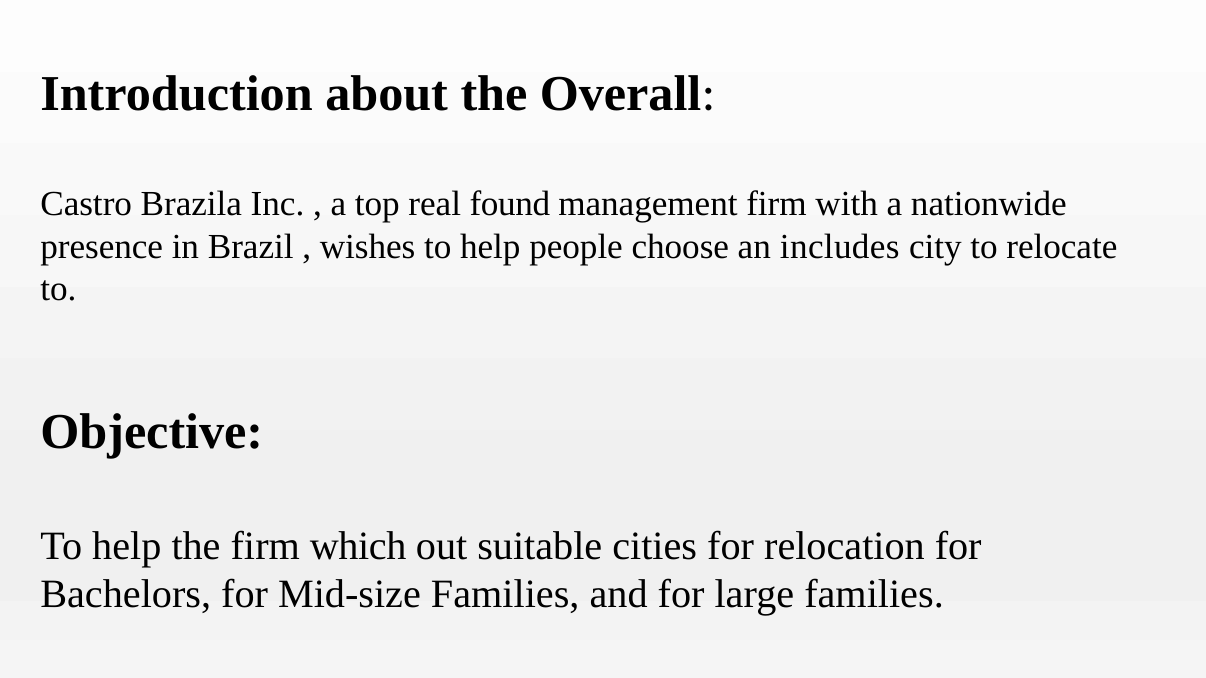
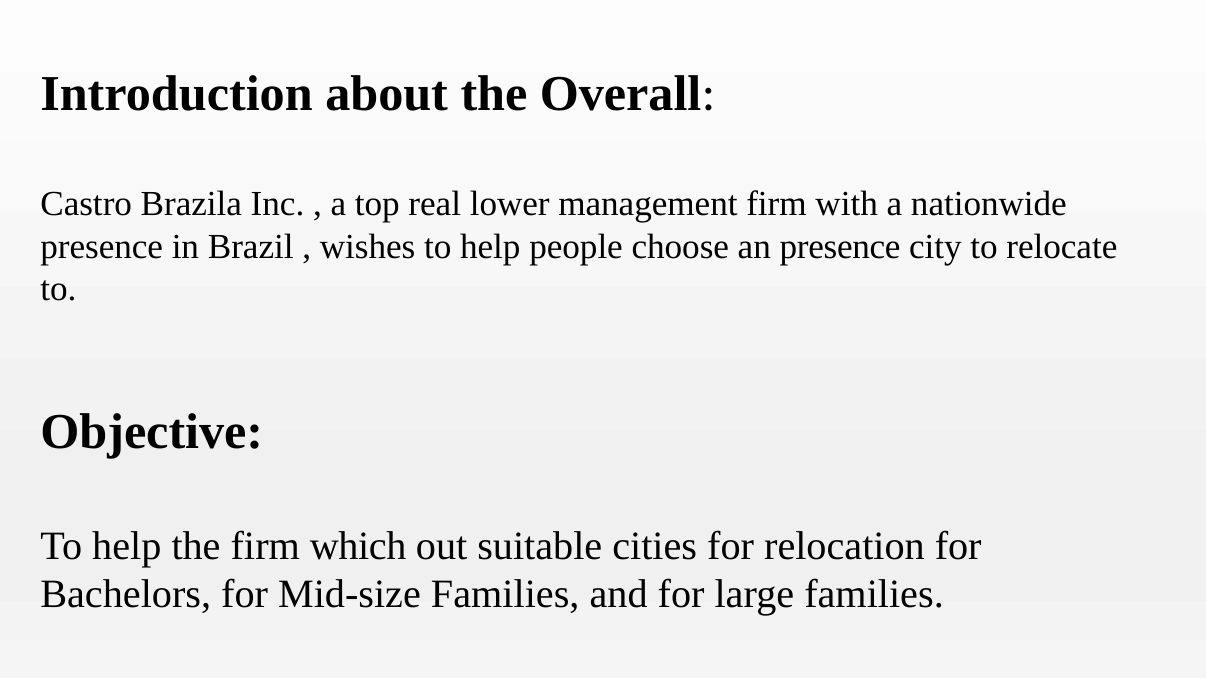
found: found -> lower
an includes: includes -> presence
